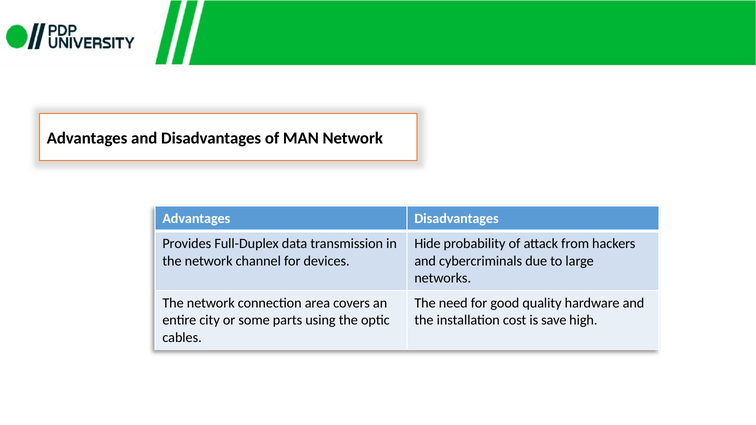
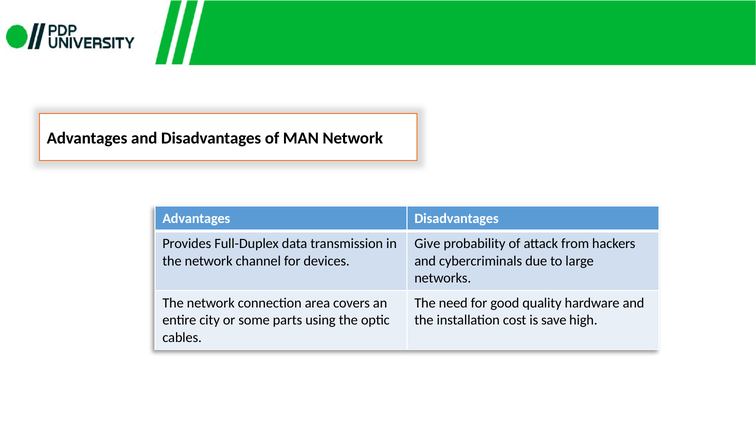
Hide: Hide -> Give
